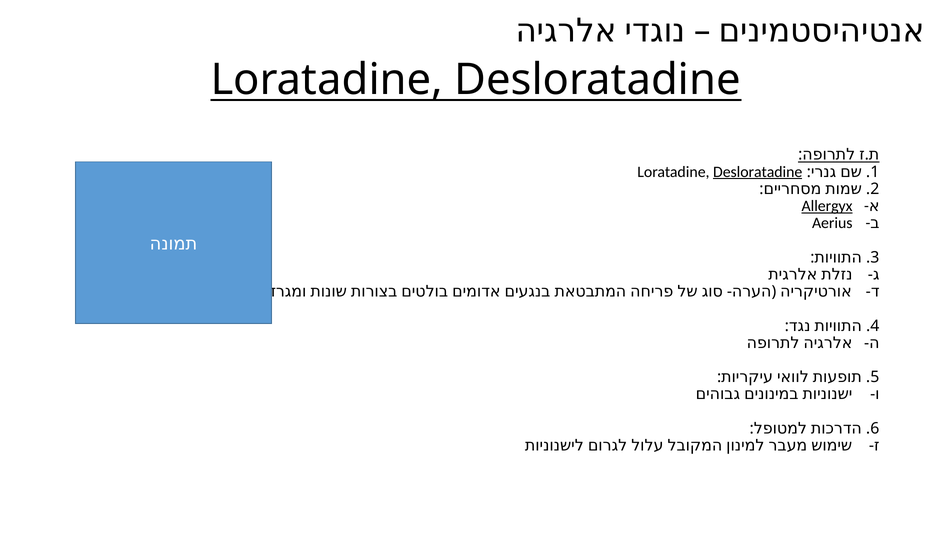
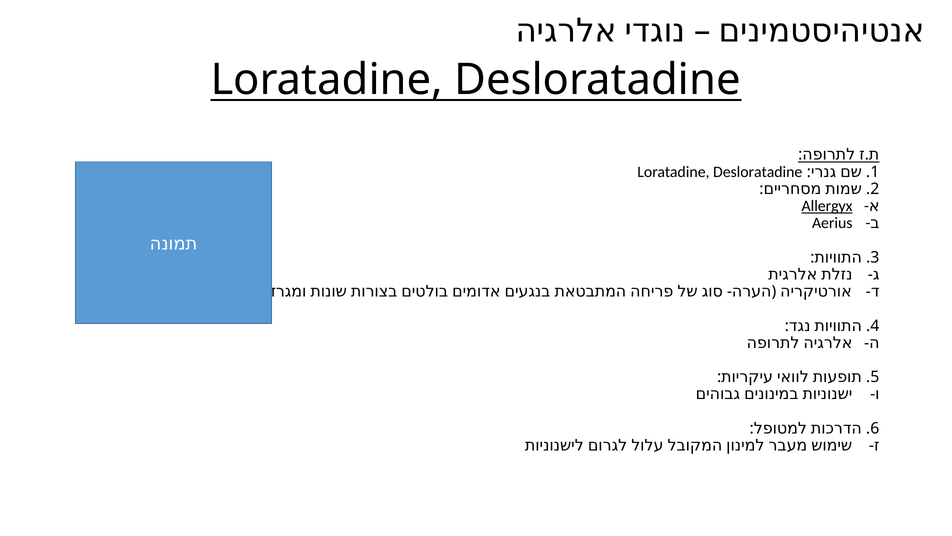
Desloratadine at (758, 172) underline: present -> none
